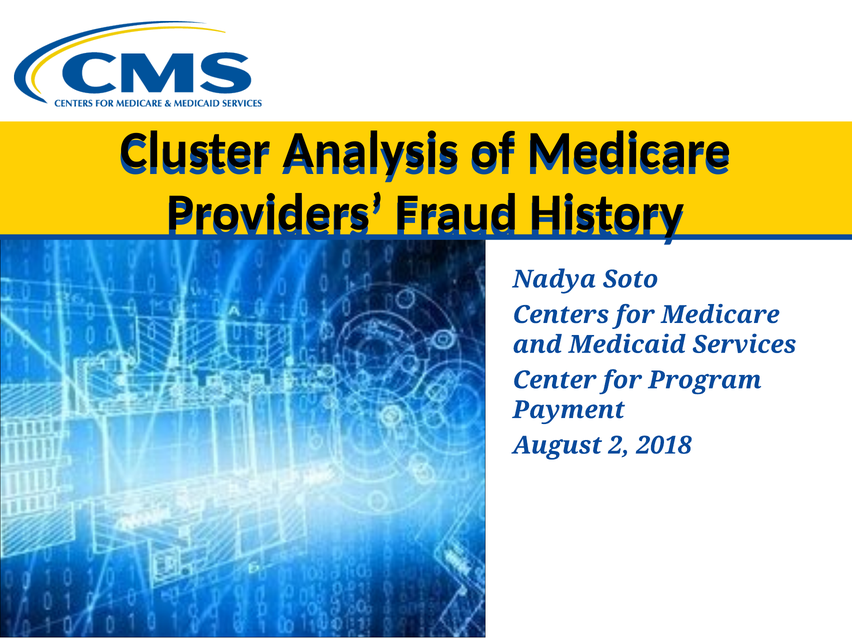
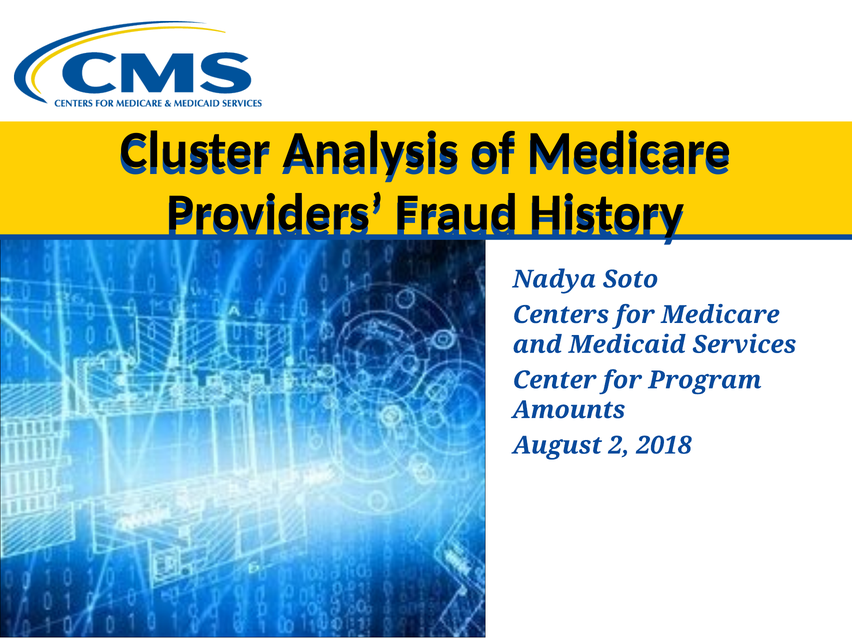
Payment: Payment -> Amounts
